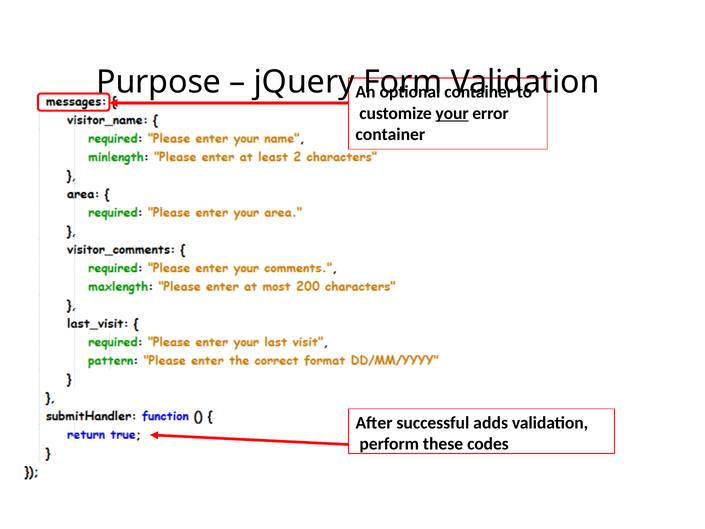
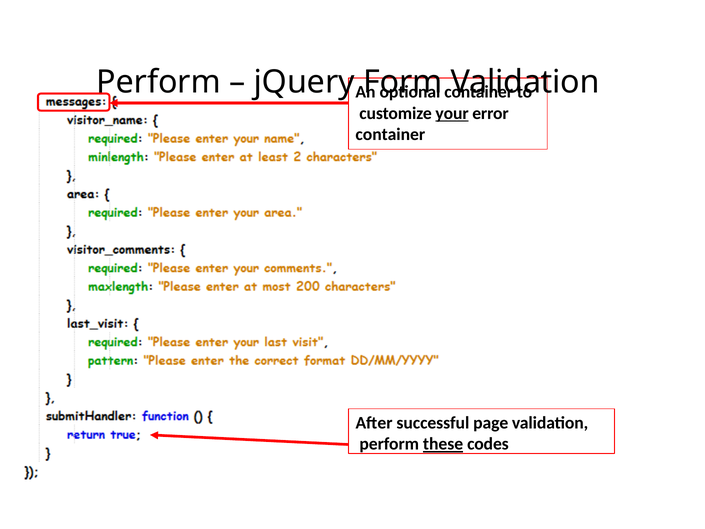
Purpose at (159, 82): Purpose -> Perform
adds: adds -> page
these underline: none -> present
